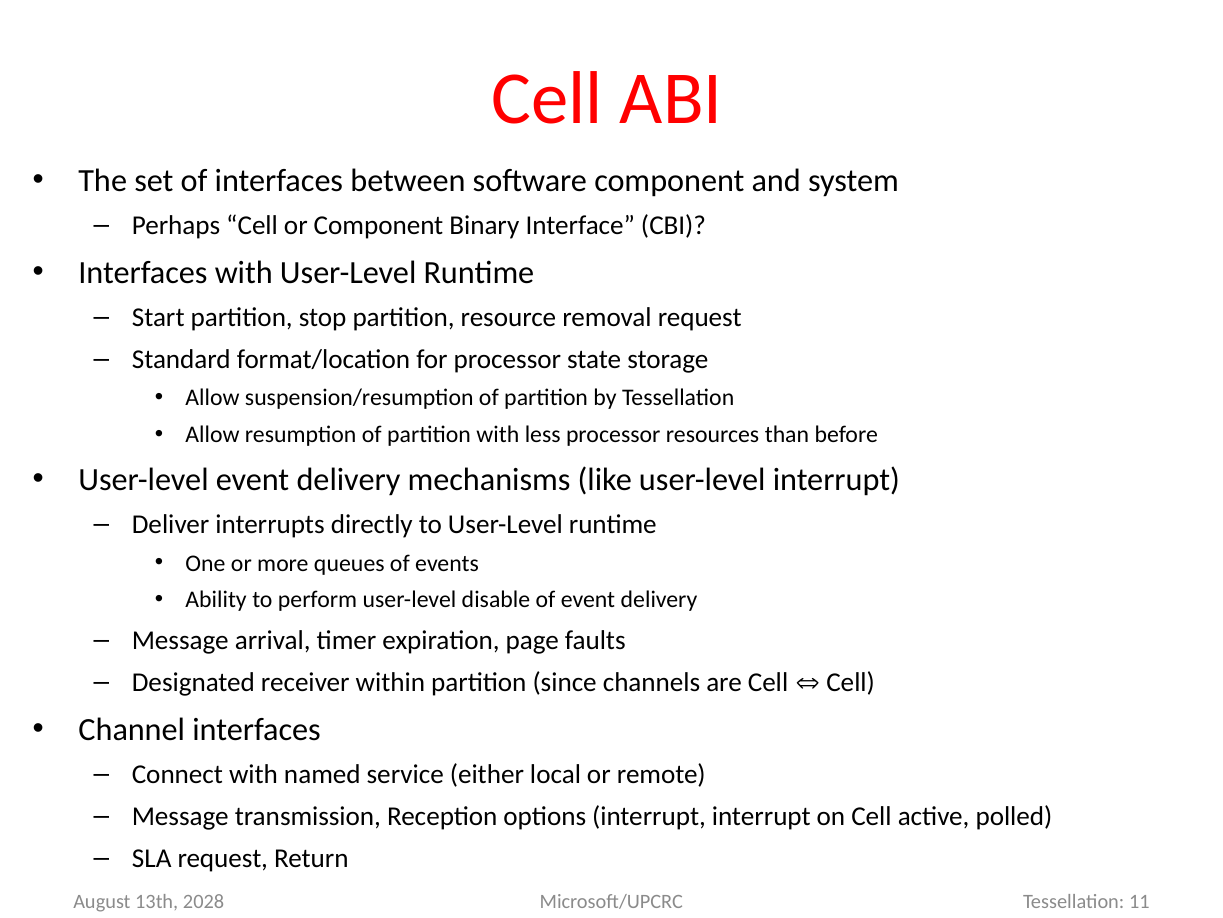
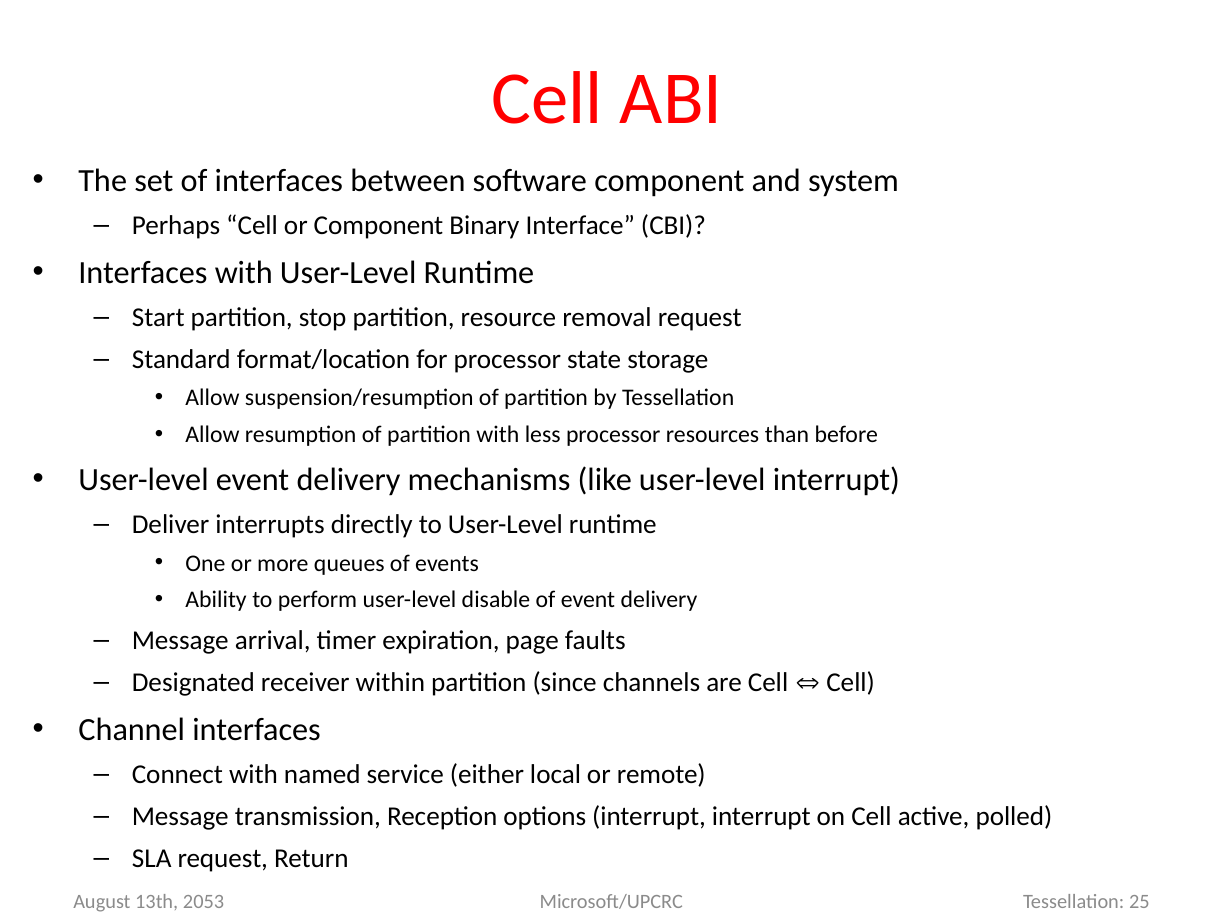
2028: 2028 -> 2053
11: 11 -> 25
